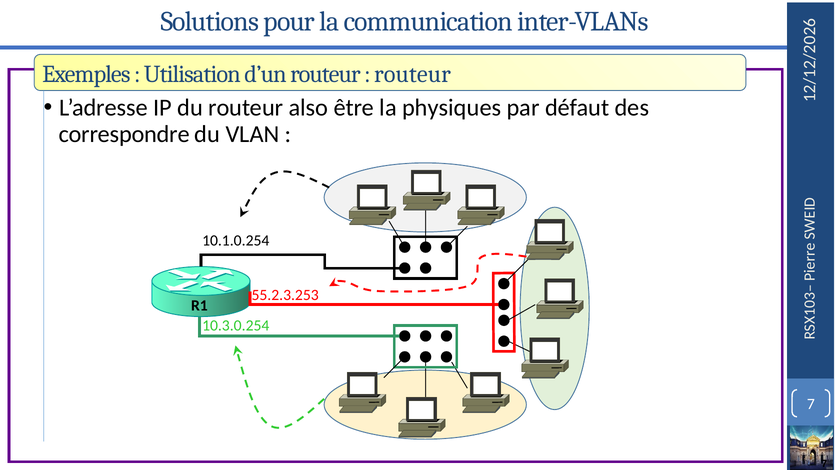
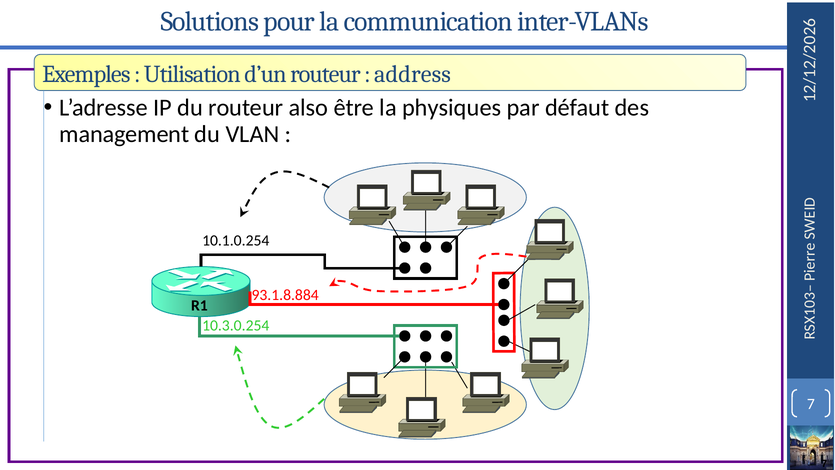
routeur at (412, 74): routeur -> address
correspondre: correspondre -> management
55.2.3.253: 55.2.3.253 -> 93.1.8.884
